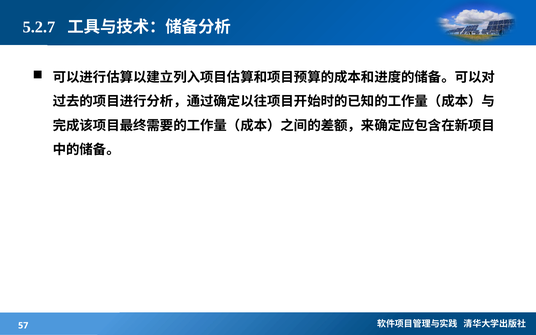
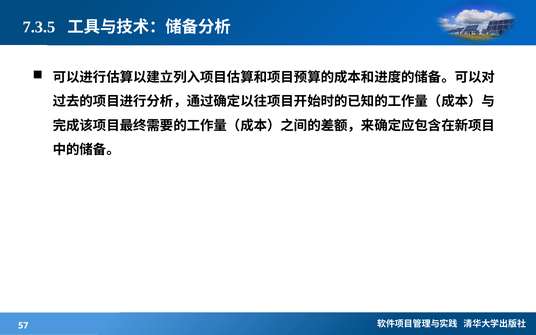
5.2.7: 5.2.7 -> 7.3.5
